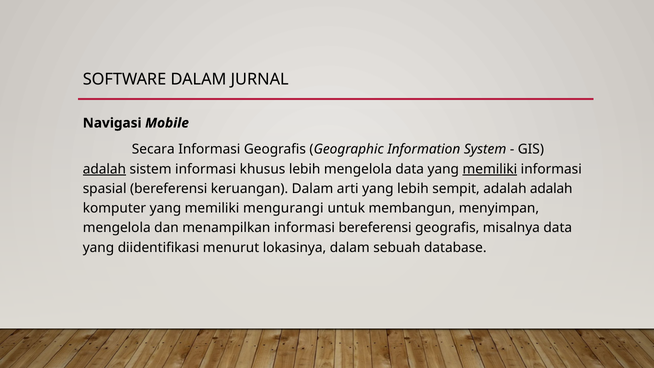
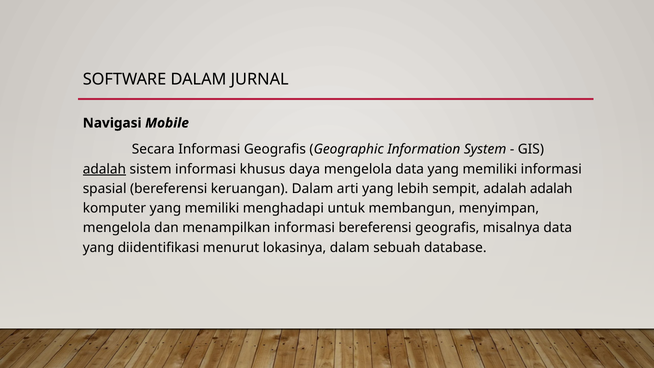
khusus lebih: lebih -> daya
memiliki at (490, 169) underline: present -> none
mengurangi: mengurangi -> menghadapi
